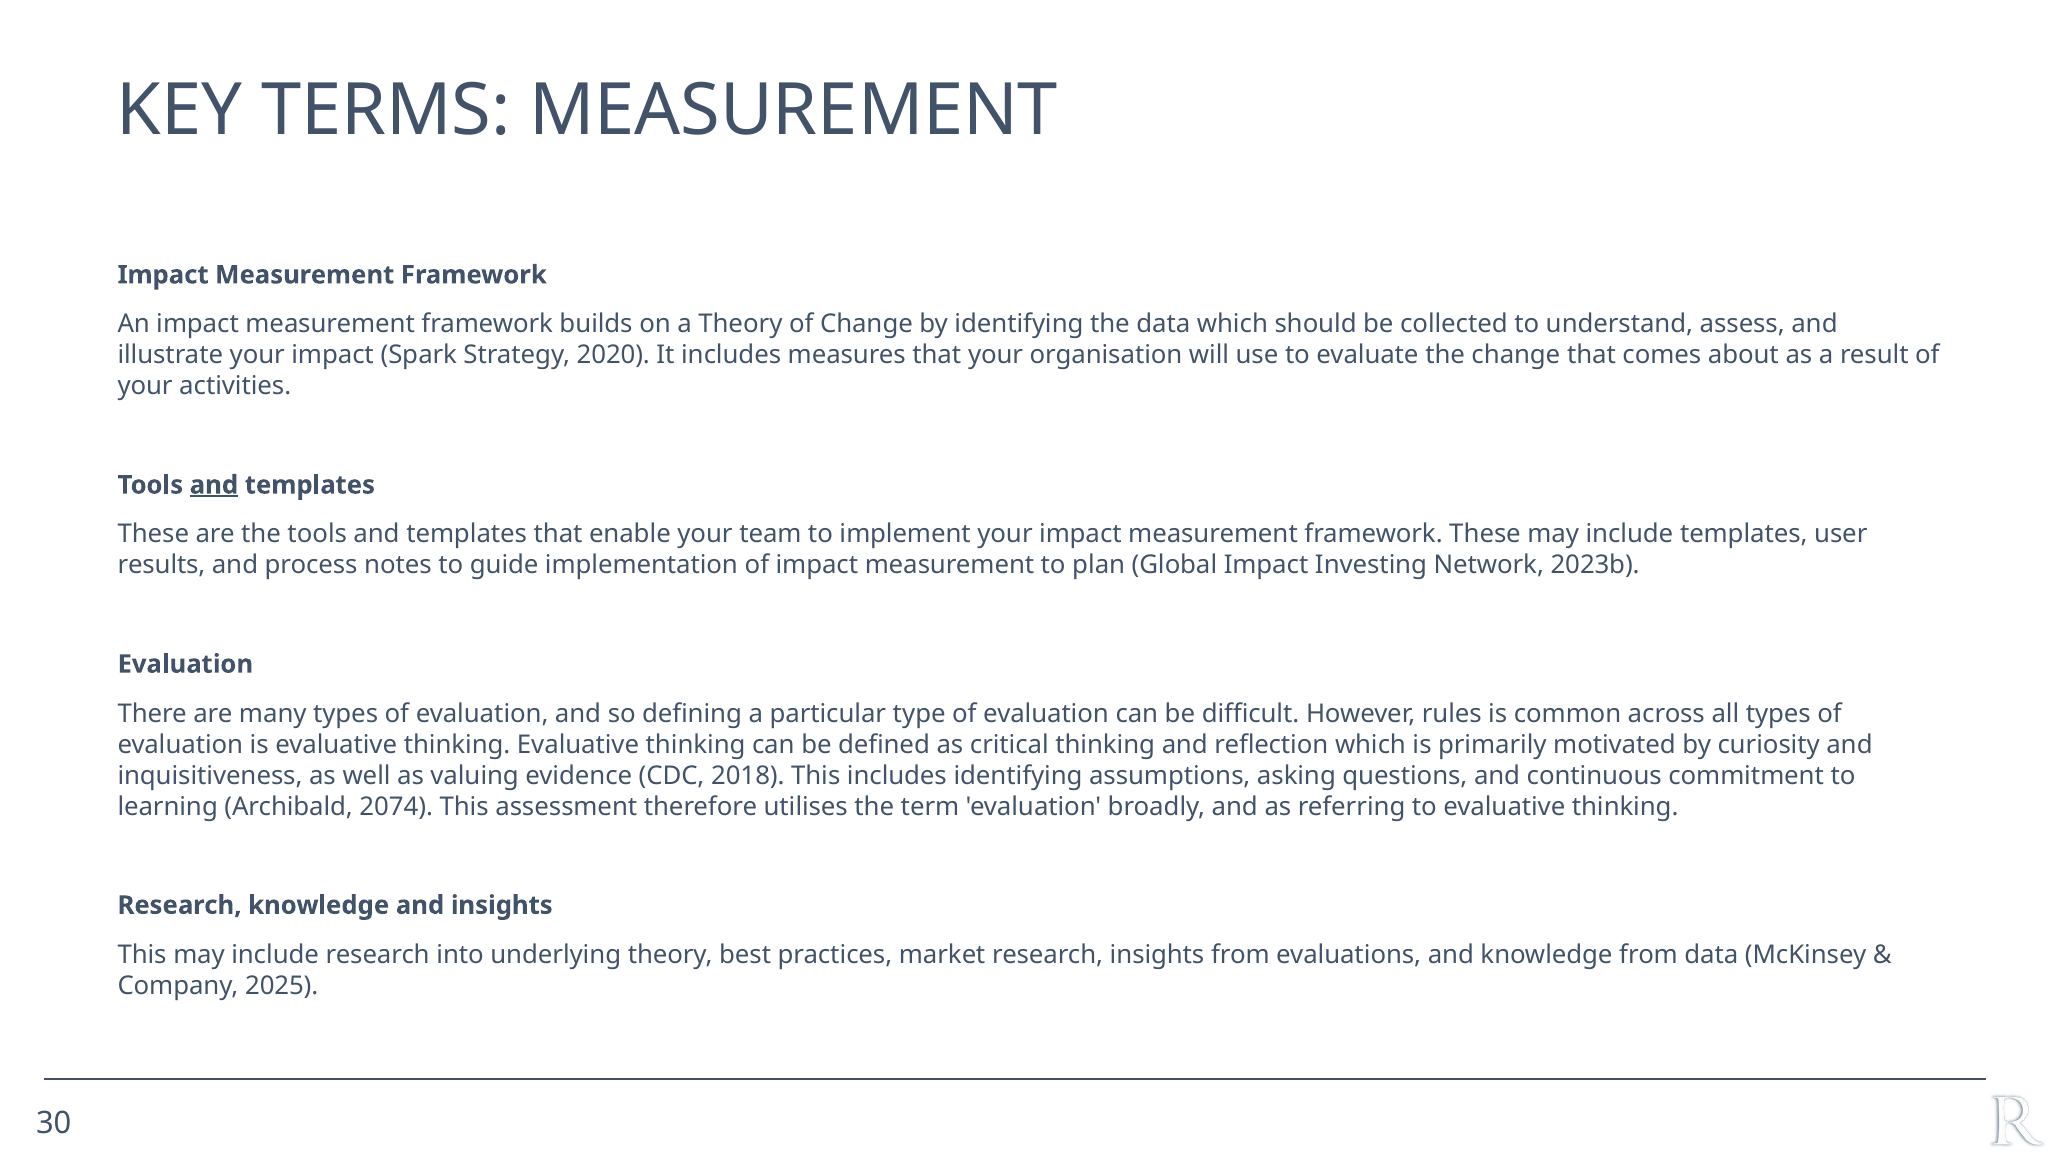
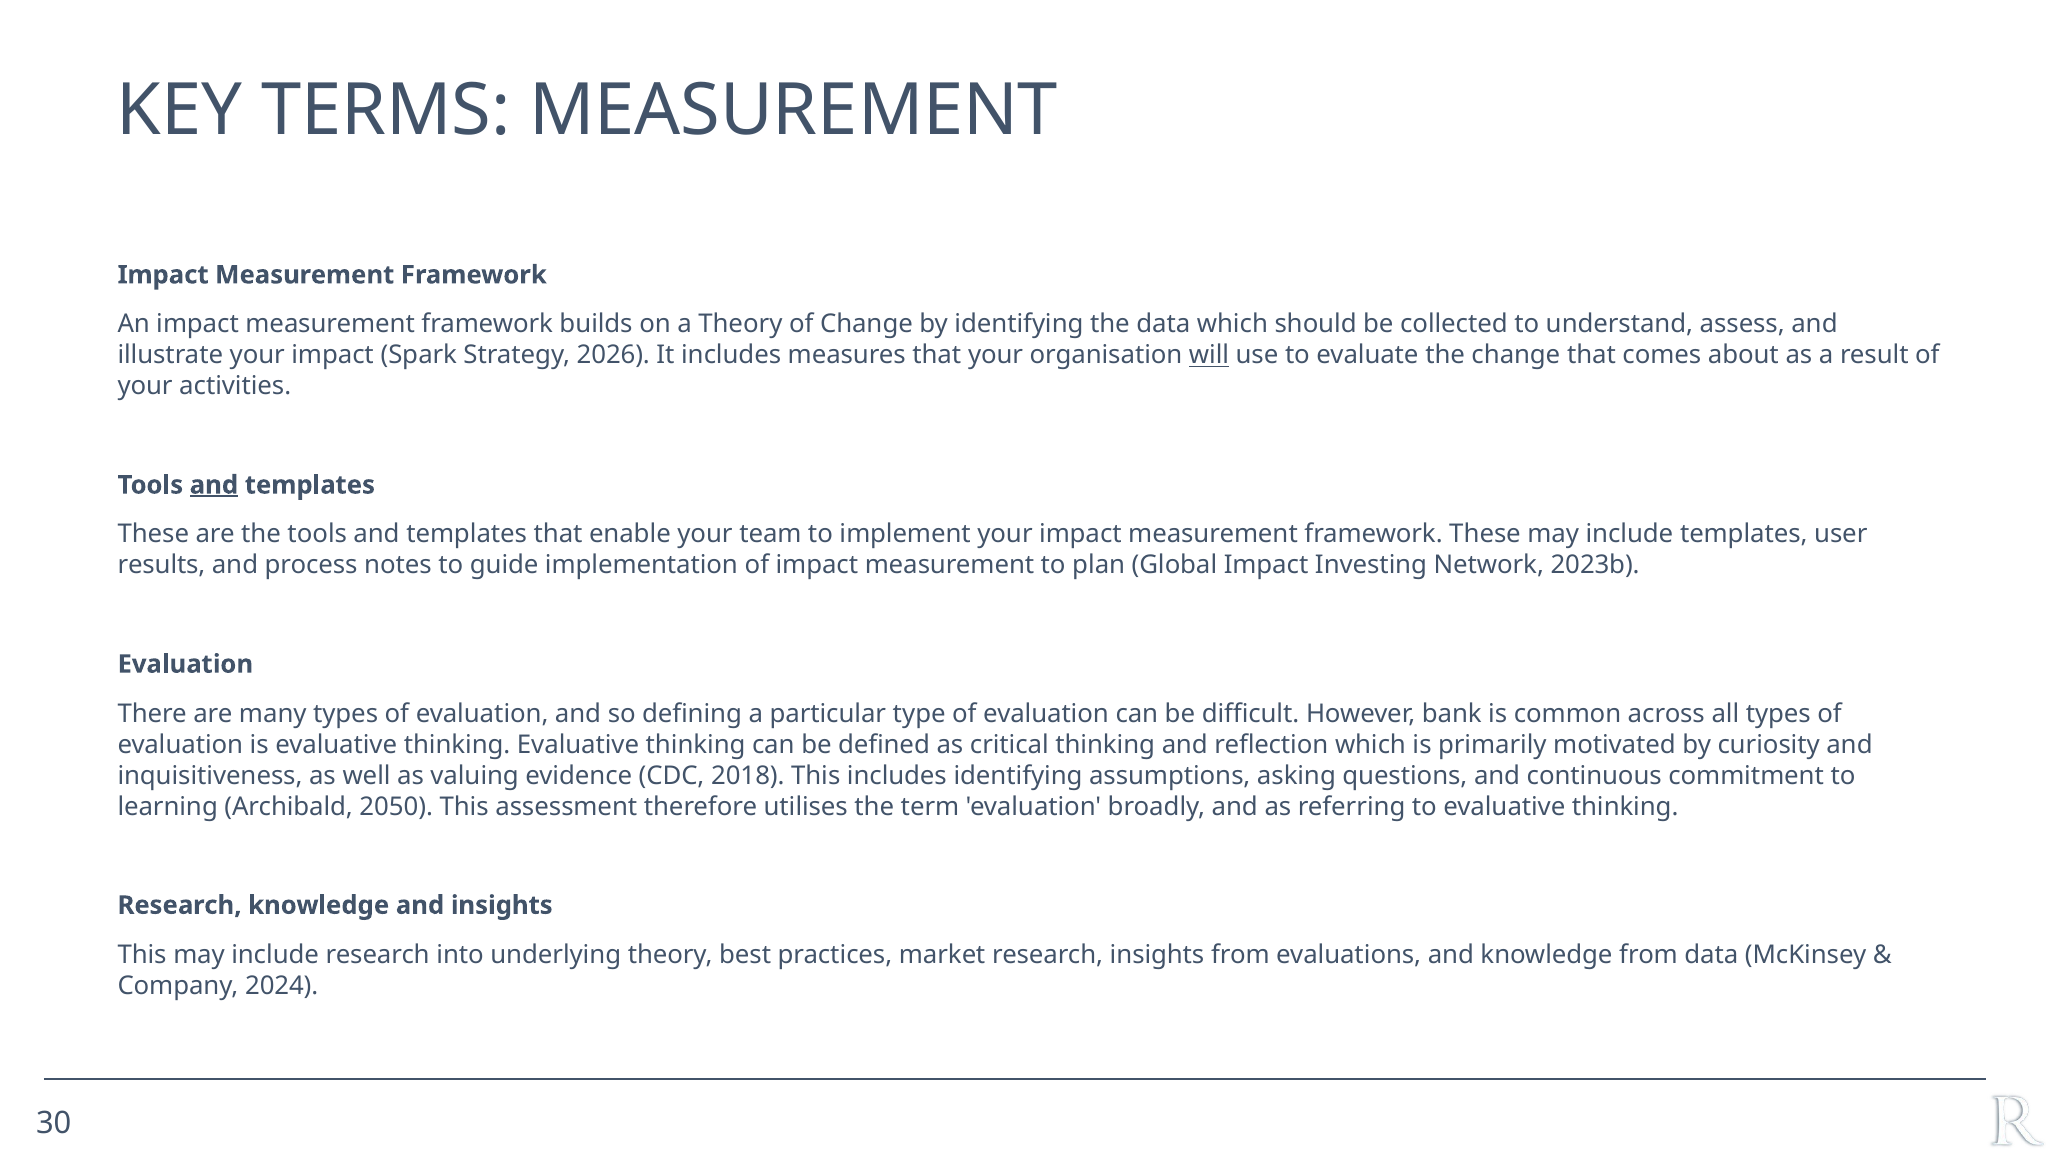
2020: 2020 -> 2026
will underline: none -> present
rules: rules -> bank
2074: 2074 -> 2050
2025: 2025 -> 2024
